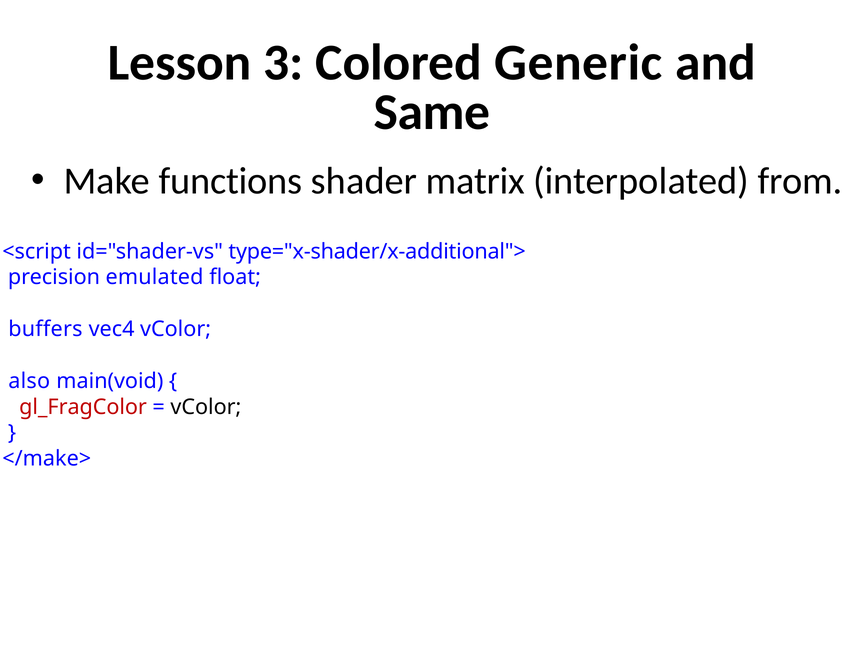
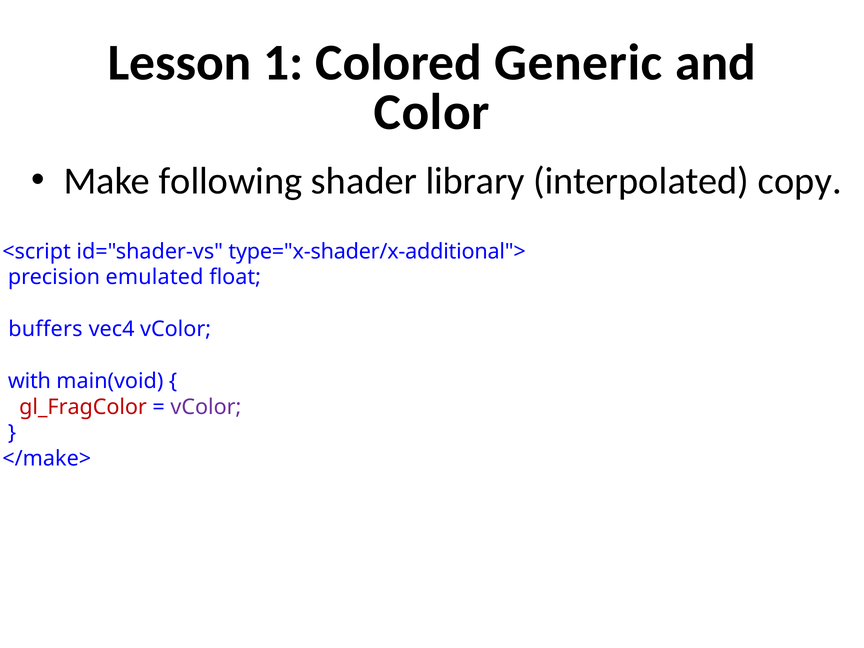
3: 3 -> 1
Same: Same -> Color
functions: functions -> following
matrix: matrix -> library
from: from -> copy
also: also -> with
vColor at (206, 407) colour: black -> purple
